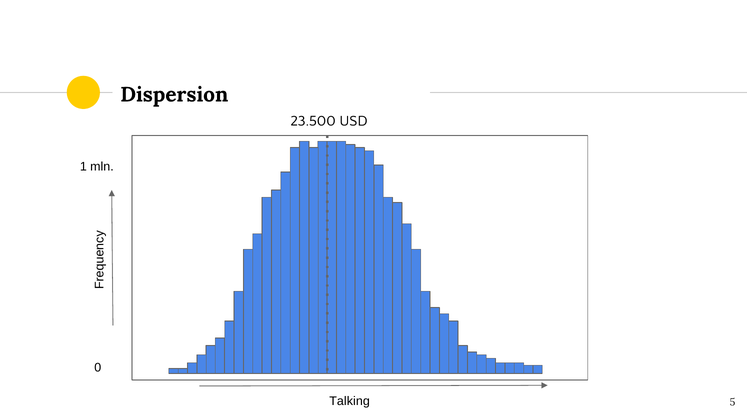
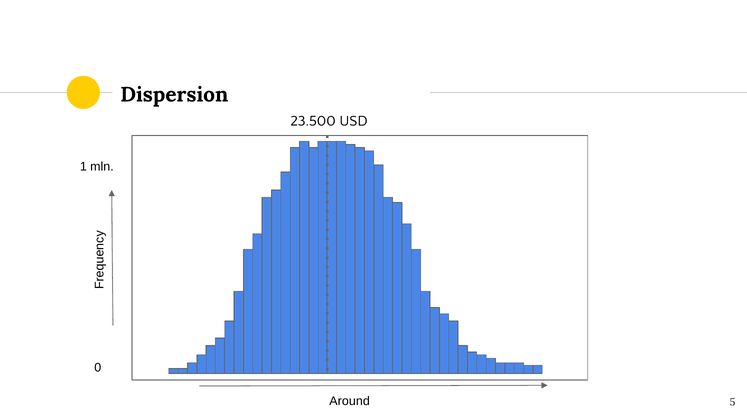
Talking: Talking -> Around
